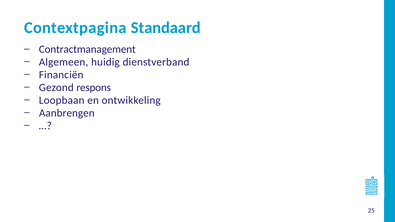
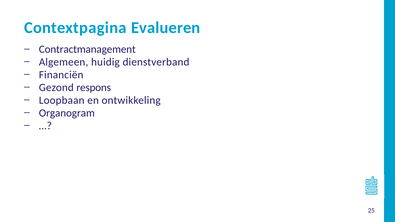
Standaard: Standaard -> Evalueren
Aanbrengen: Aanbrengen -> Organogram
